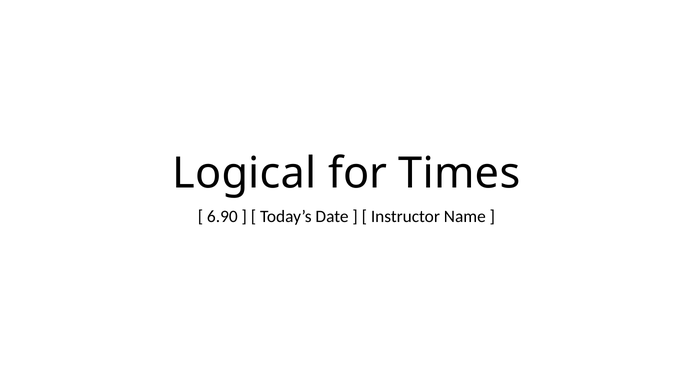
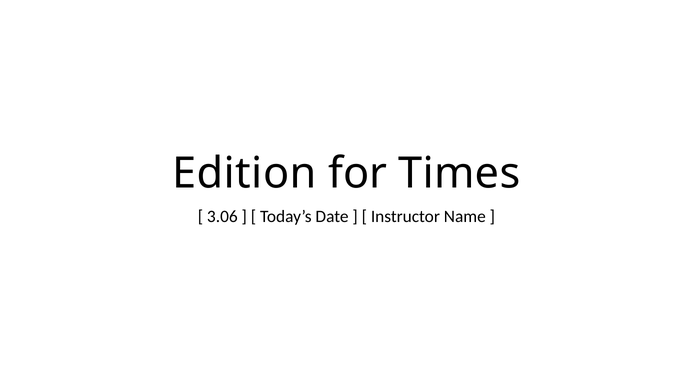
Logical: Logical -> Edition
6.90: 6.90 -> 3.06
